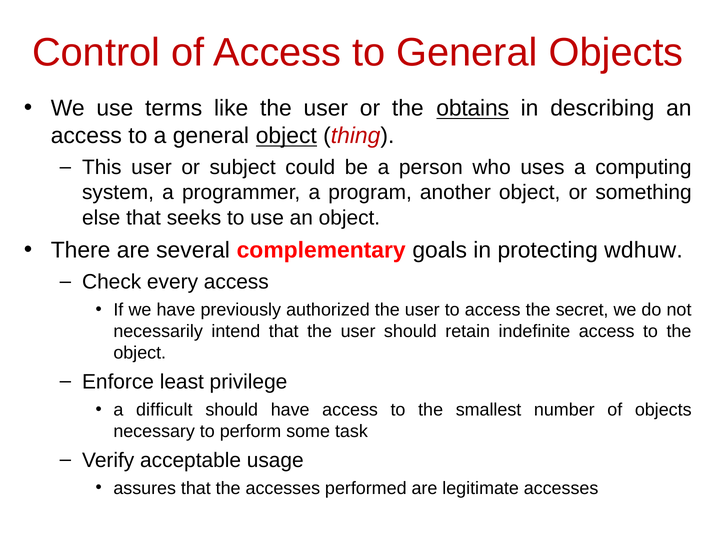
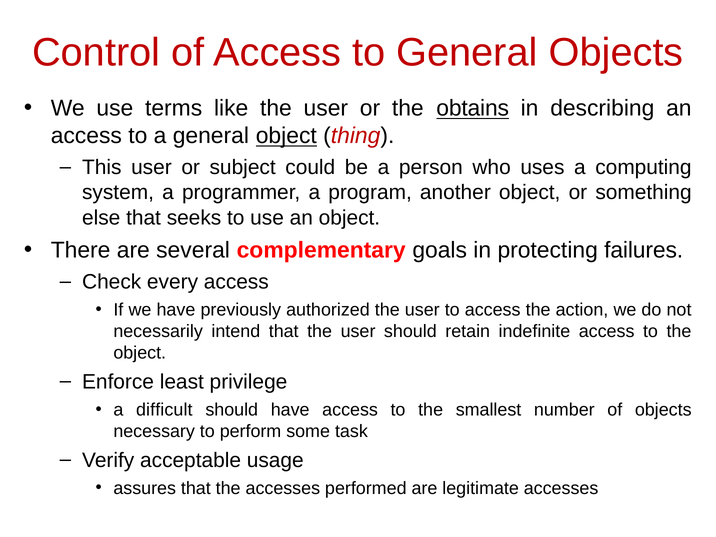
wdhuw: wdhuw -> failures
secret: secret -> action
